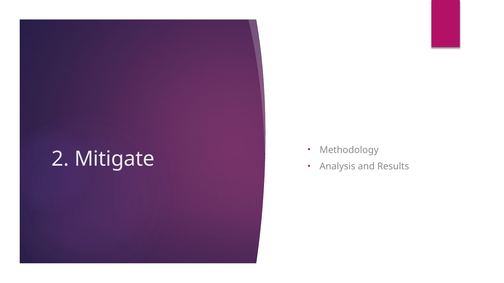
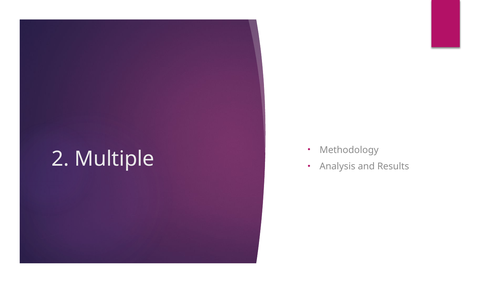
Mitigate: Mitigate -> Multiple
